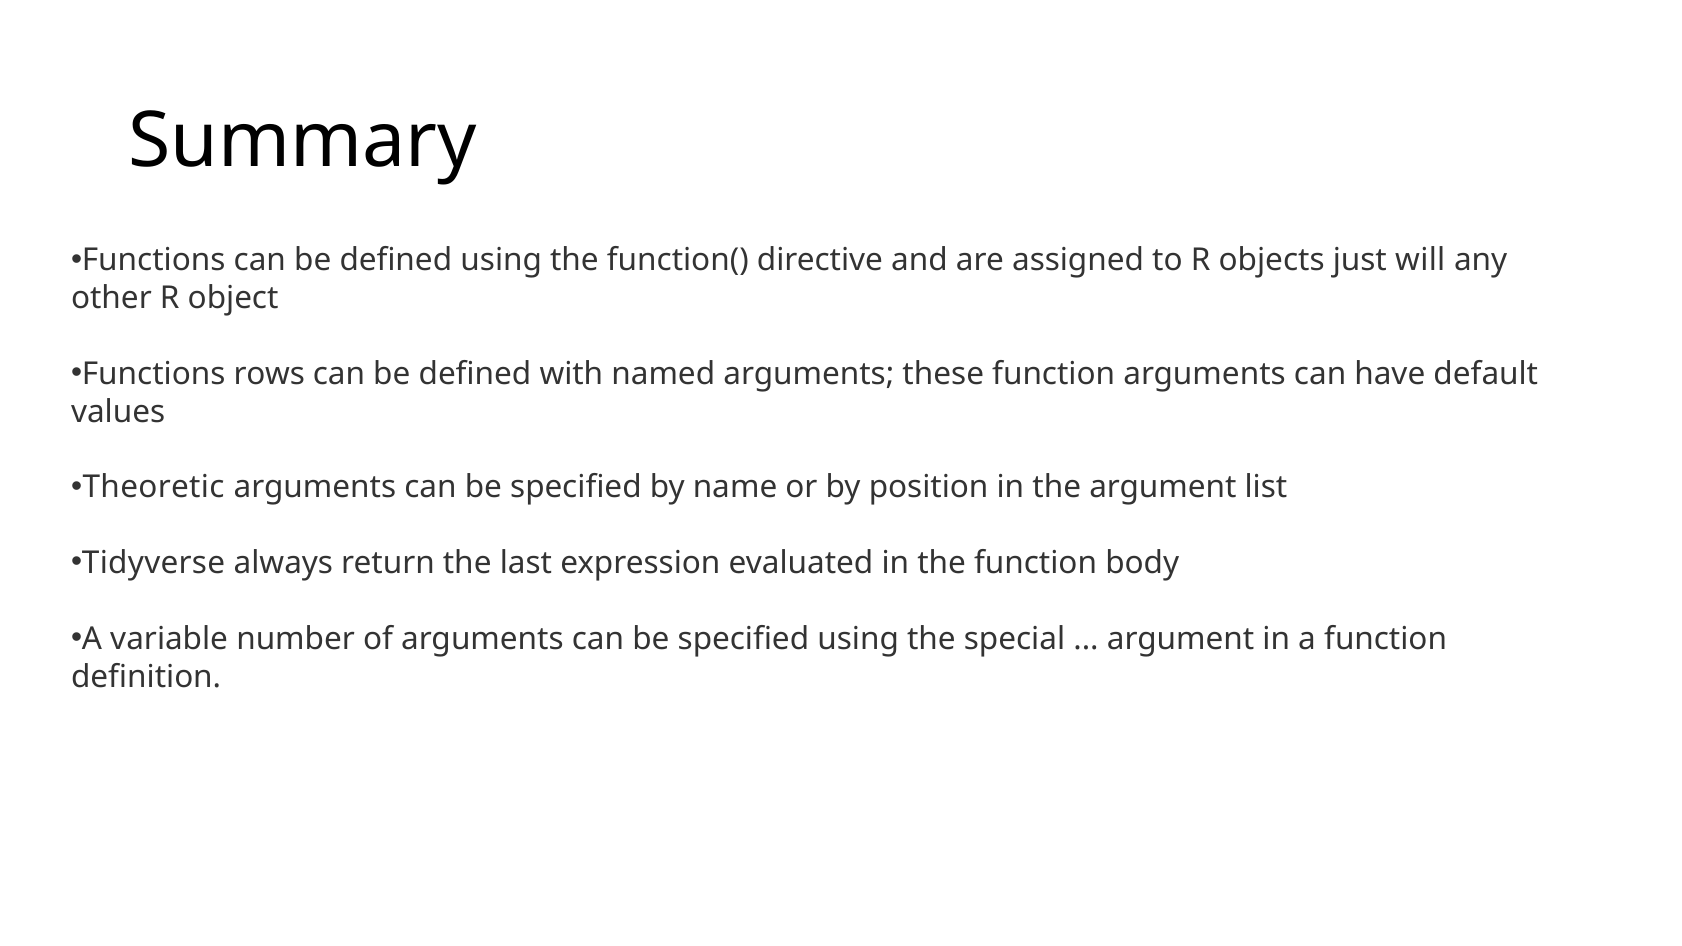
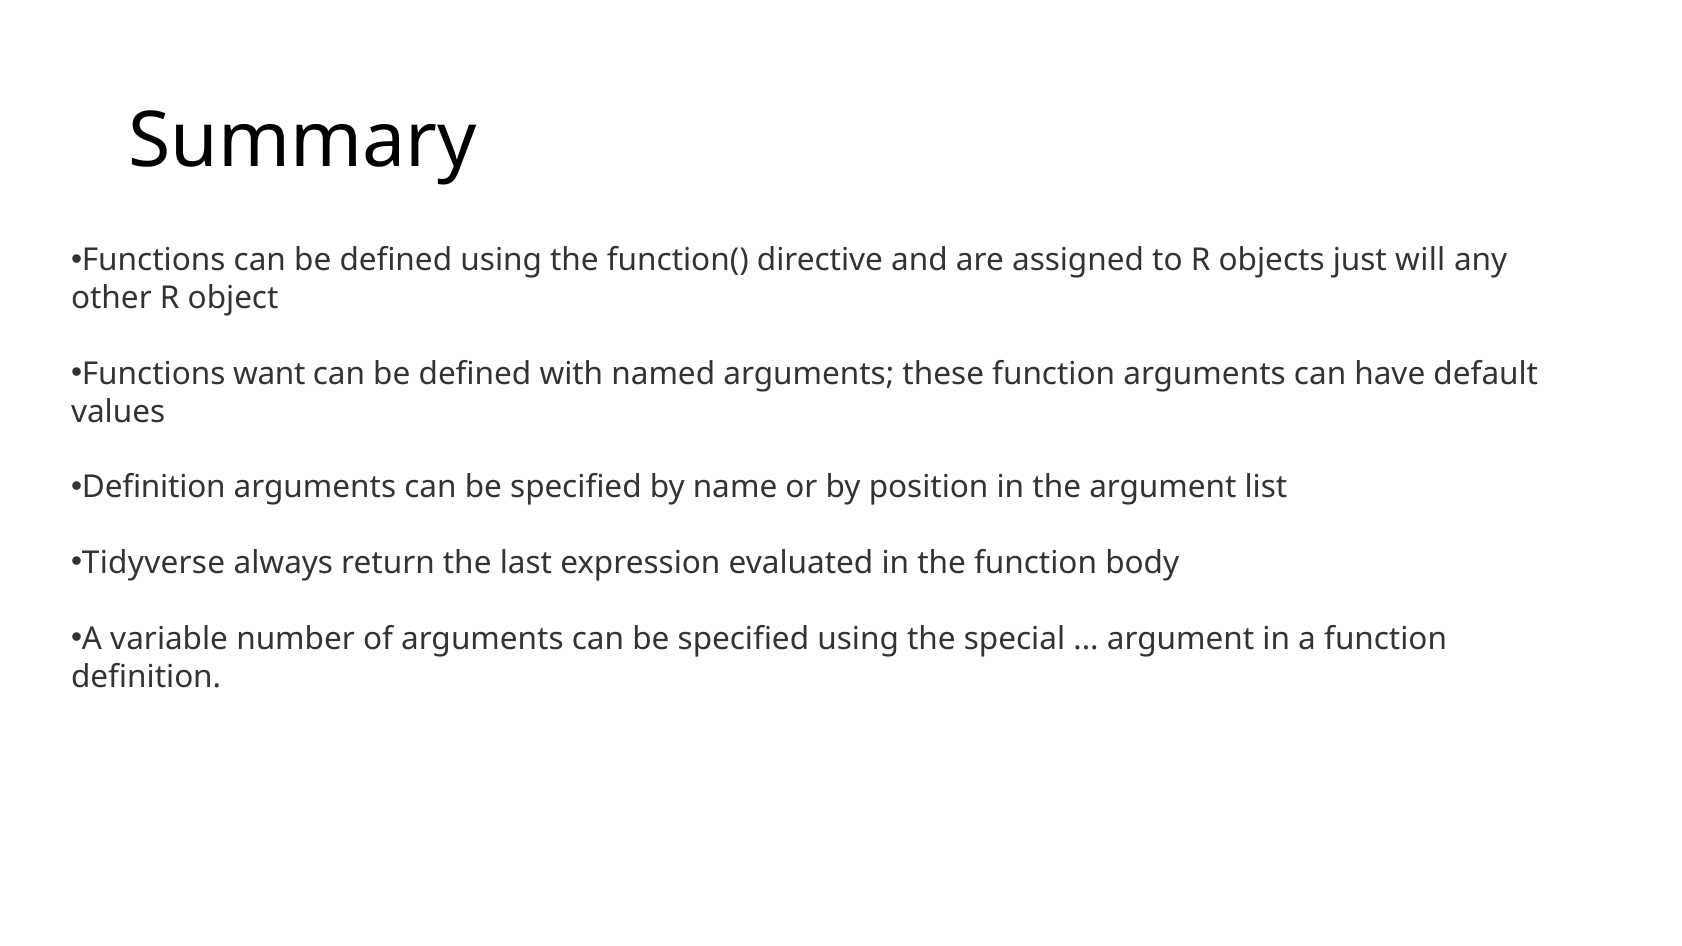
rows: rows -> want
Theoretic at (154, 488): Theoretic -> Definition
